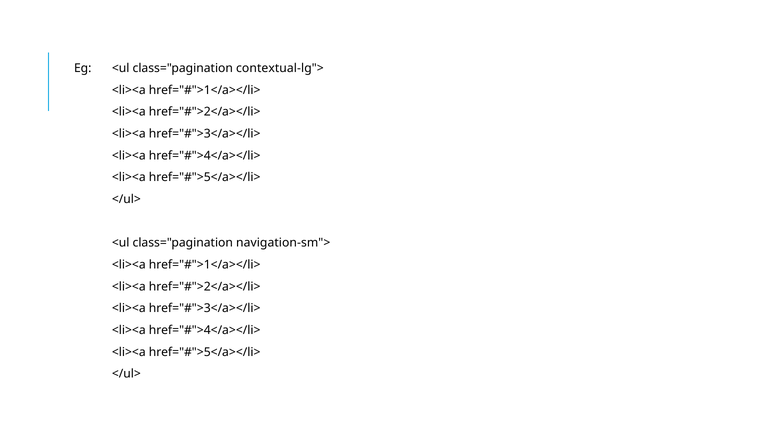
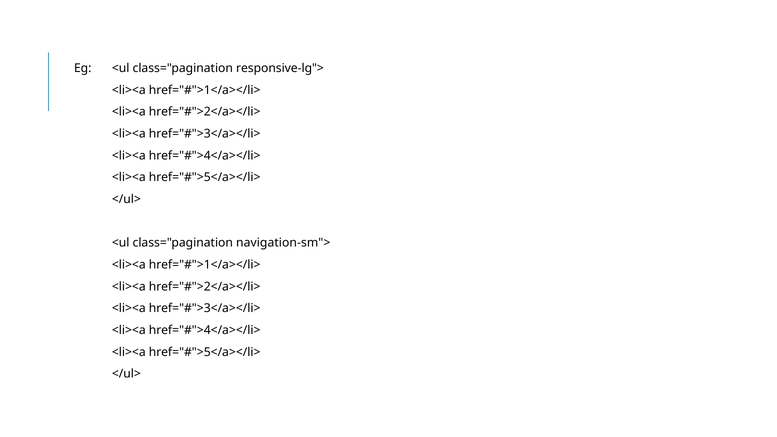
contextual-lg">: contextual-lg"> -> responsive-lg">
